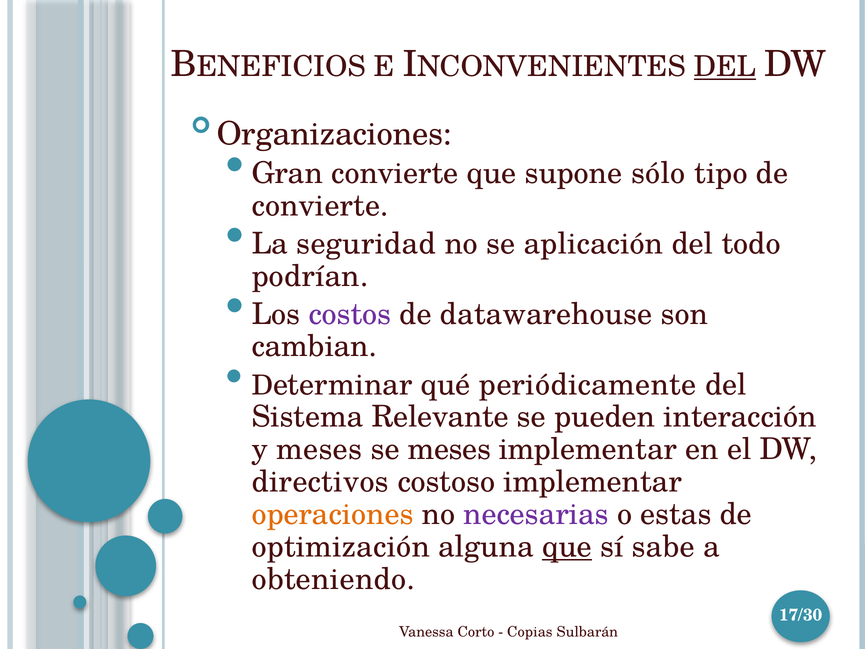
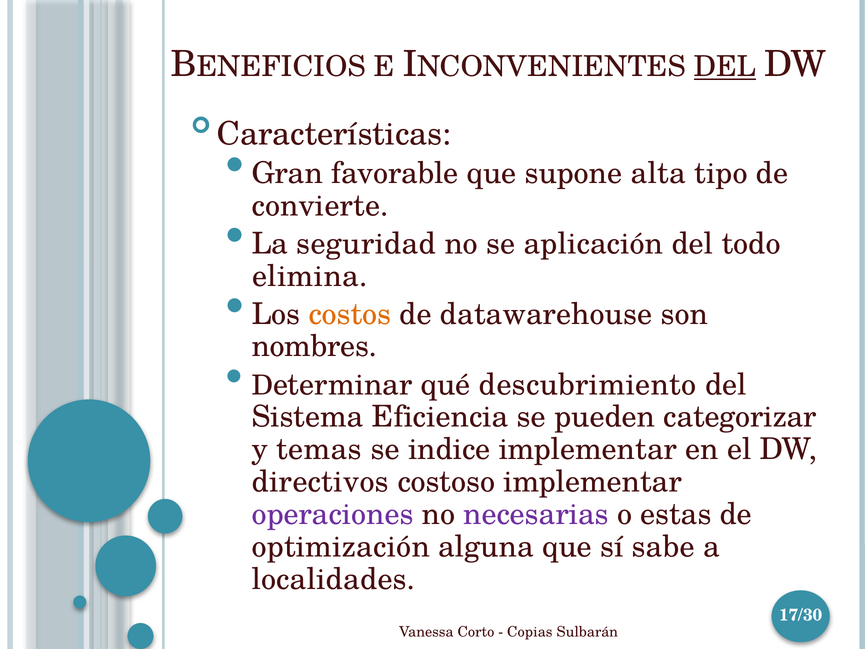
Organizaciones: Organizaciones -> Características
Gran convierte: convierte -> favorable
sólo: sólo -> alta
podrían: podrían -> elimina
costos colour: purple -> orange
cambian: cambian -> nombres
periódicamente: periódicamente -> descubrimiento
Relevante: Relevante -> Eficiencia
interacción: interacción -> categorizar
y meses: meses -> temas
se meses: meses -> indice
operaciones colour: orange -> purple
que at (567, 547) underline: present -> none
obteniendo: obteniendo -> localidades
